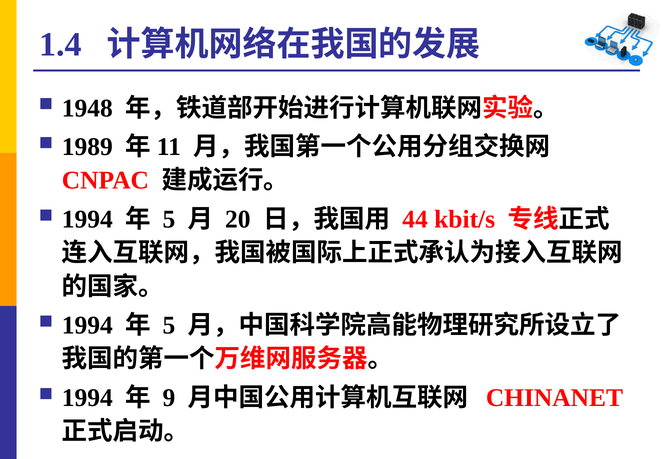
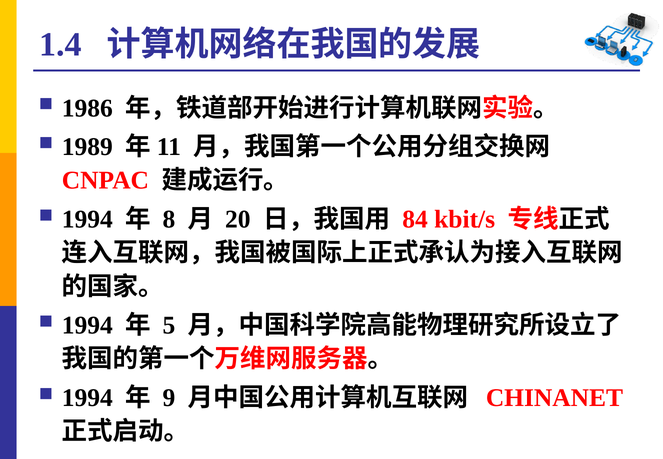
1948: 1948 -> 1986
5 at (169, 219): 5 -> 8
44: 44 -> 84
